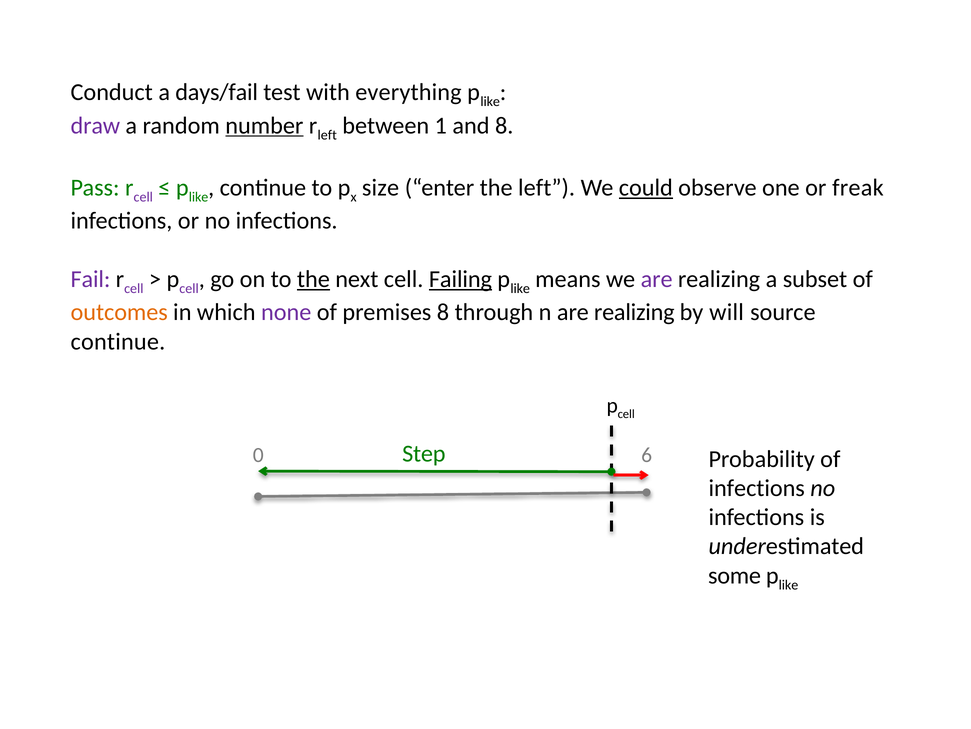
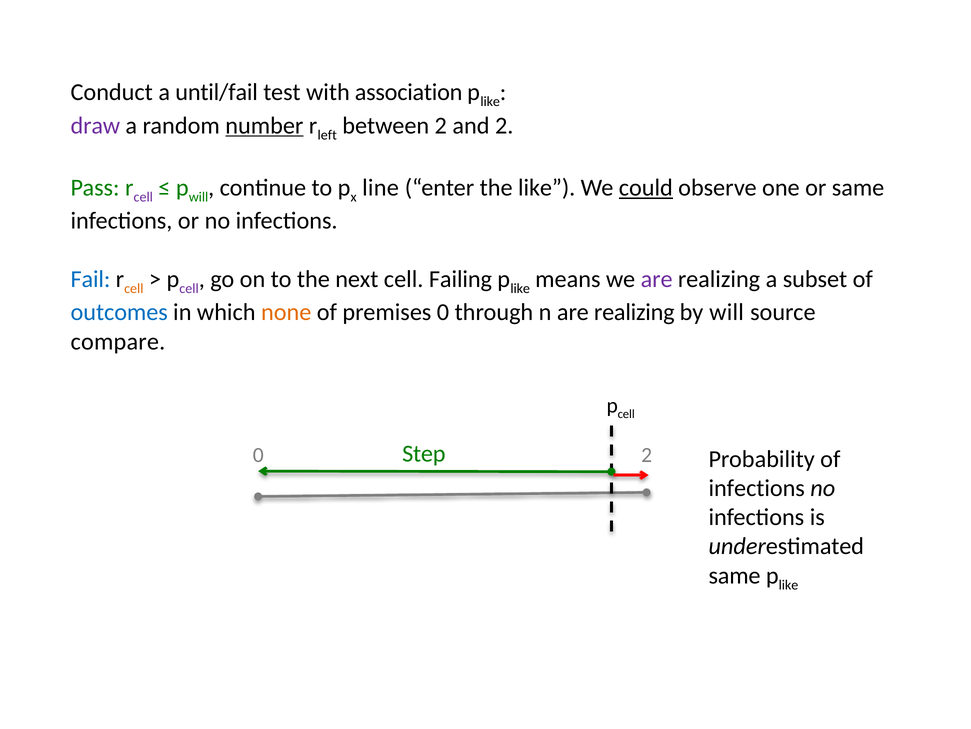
days/fail: days/fail -> until/fail
everything: everything -> association
between 1: 1 -> 2
and 8: 8 -> 2
like at (199, 197): like -> will
size: size -> line
the left: left -> like
or freak: freak -> same
Fail colour: purple -> blue
cell at (134, 288) colour: purple -> orange
the at (313, 279) underline: present -> none
Failing underline: present -> none
outcomes colour: orange -> blue
none colour: purple -> orange
premises 8: 8 -> 0
continue at (118, 341): continue -> compare
6 at (647, 454): 6 -> 2
some at (735, 575): some -> same
